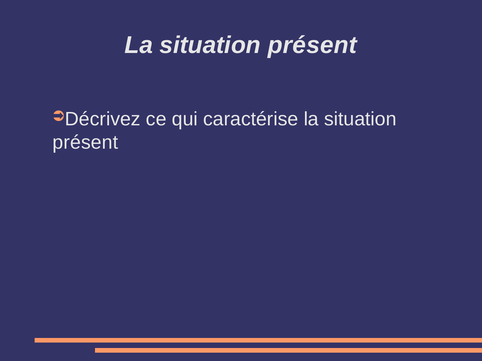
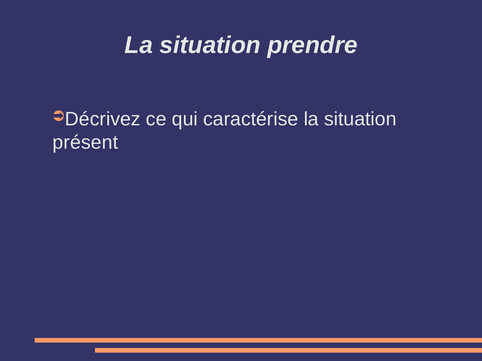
présent at (312, 45): présent -> prendre
